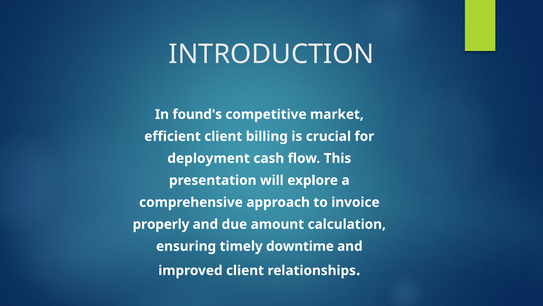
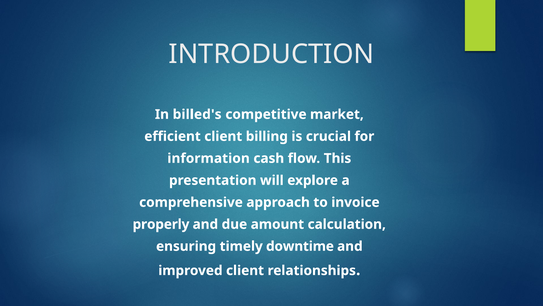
found's: found's -> billed's
deployment: deployment -> information
